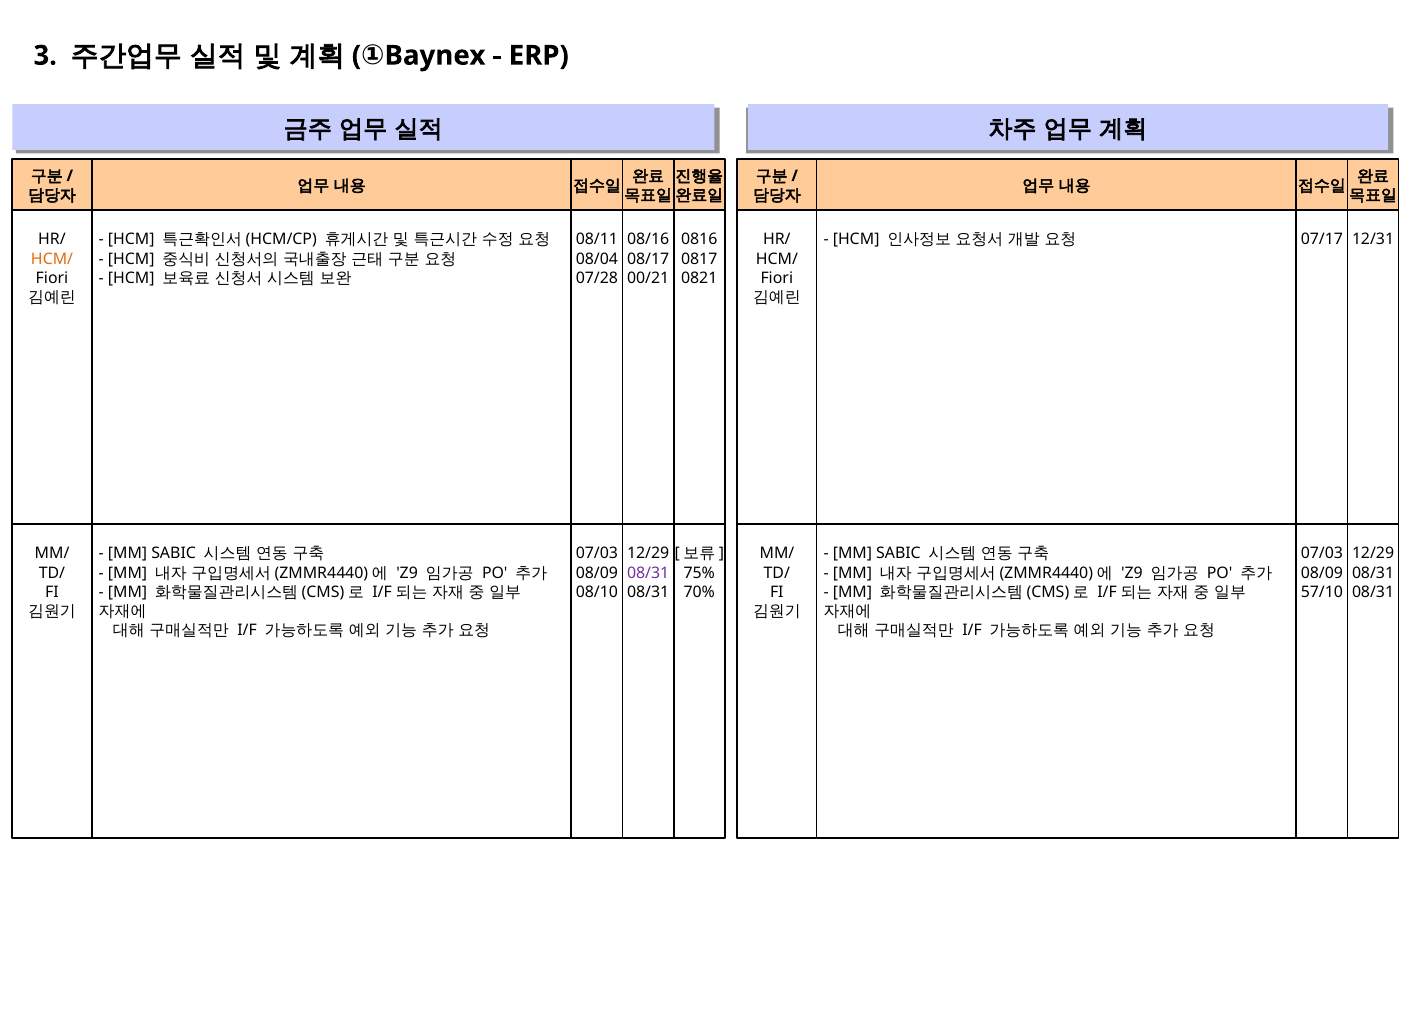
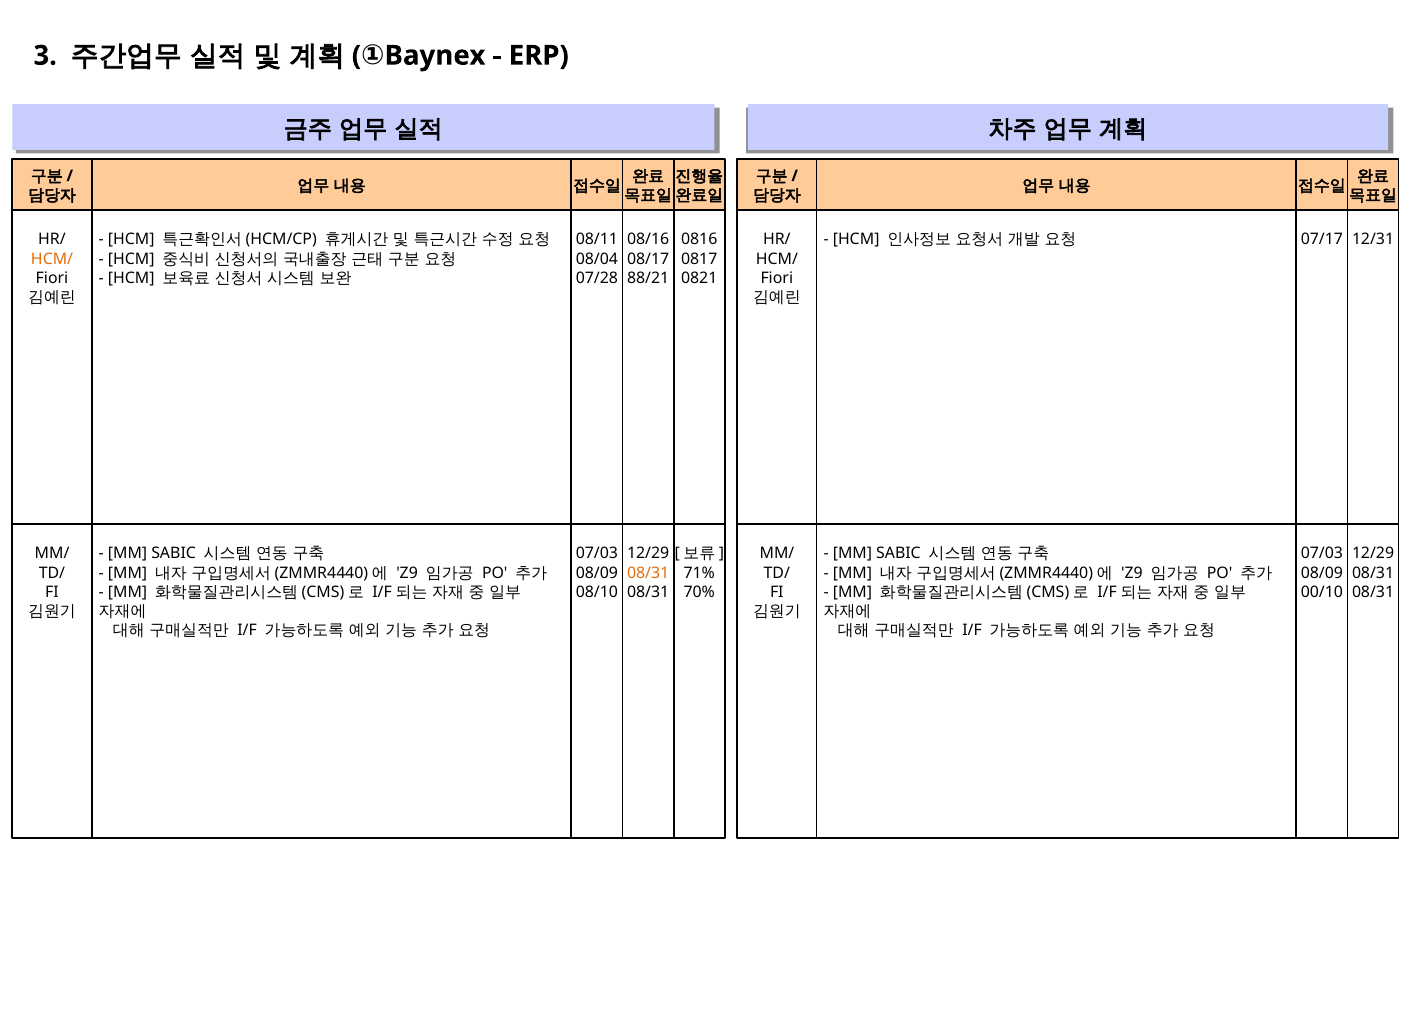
00/21: 00/21 -> 88/21
08/31 at (648, 573) colour: purple -> orange
75%: 75% -> 71%
57/10: 57/10 -> 00/10
